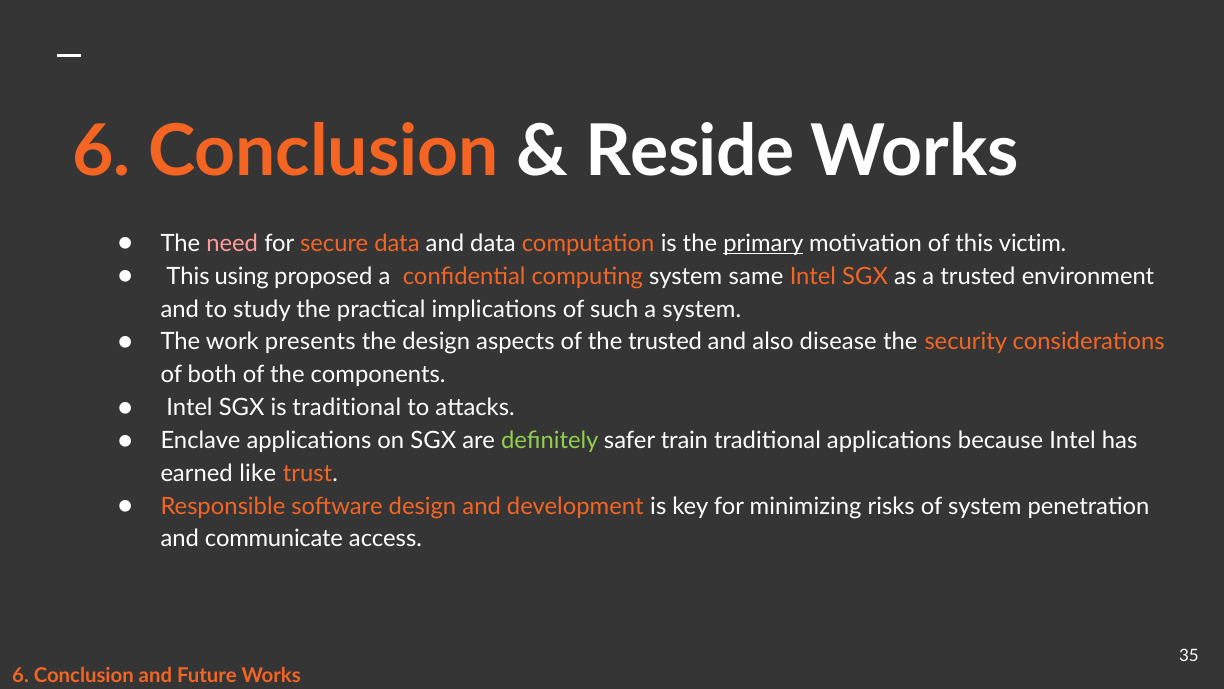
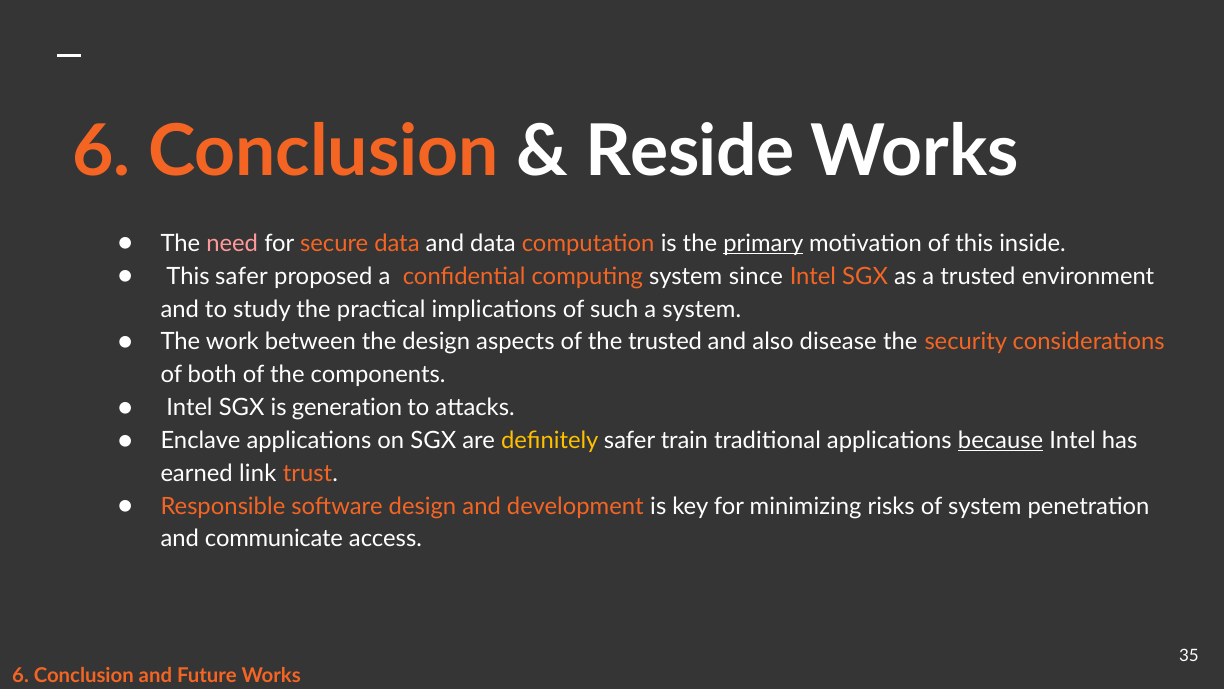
victim: victim -> inside
This using: using -> safer
same: same -> since
presents: presents -> between
is traditional: traditional -> generation
deﬁnitely colour: light green -> yellow
because underline: none -> present
like: like -> link
